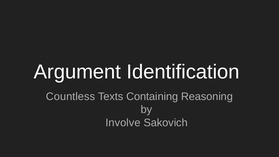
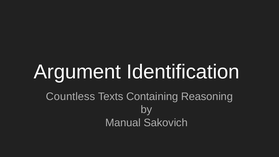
Involve: Involve -> Manual
